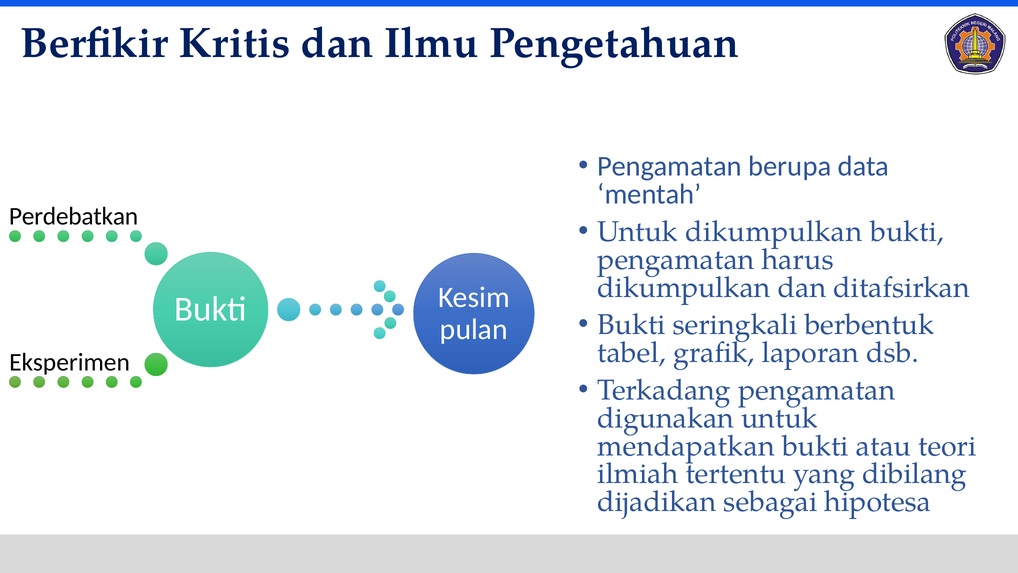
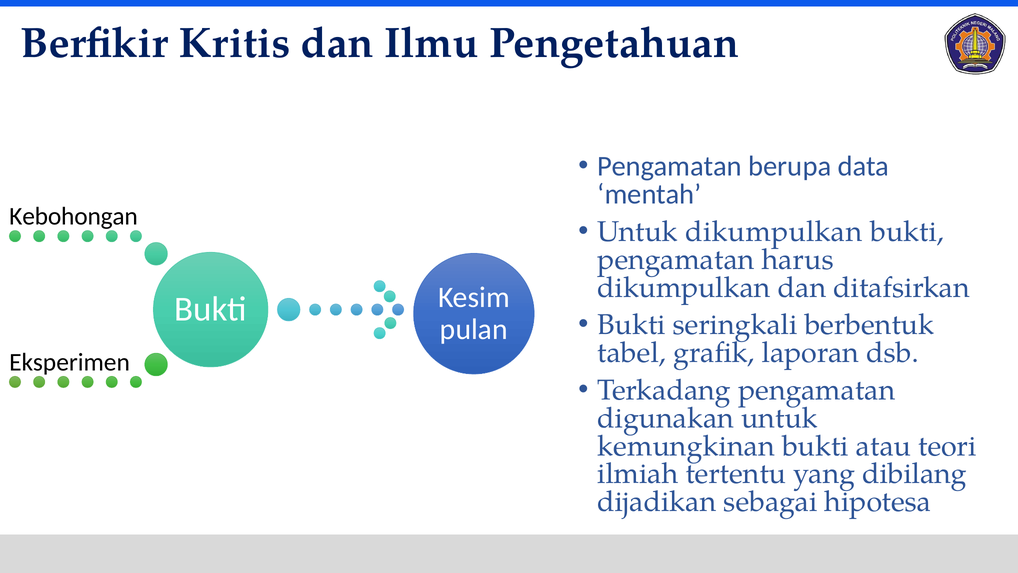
Perdebatkan: Perdebatkan -> Kebohongan
mendapatkan: mendapatkan -> kemungkinan
